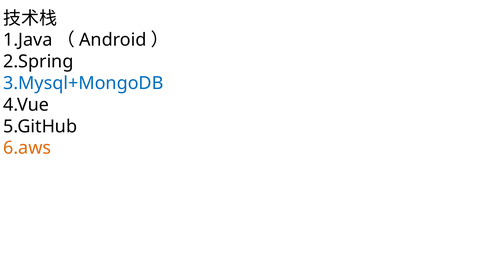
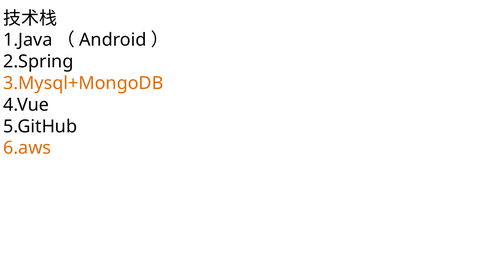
3.Mysql+MongoDB colour: blue -> orange
